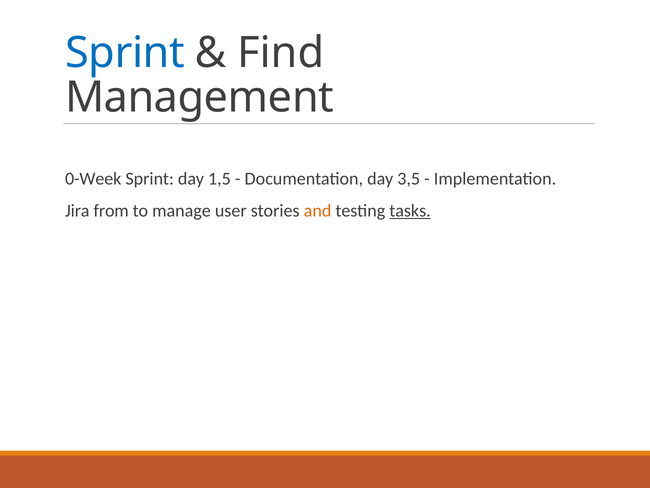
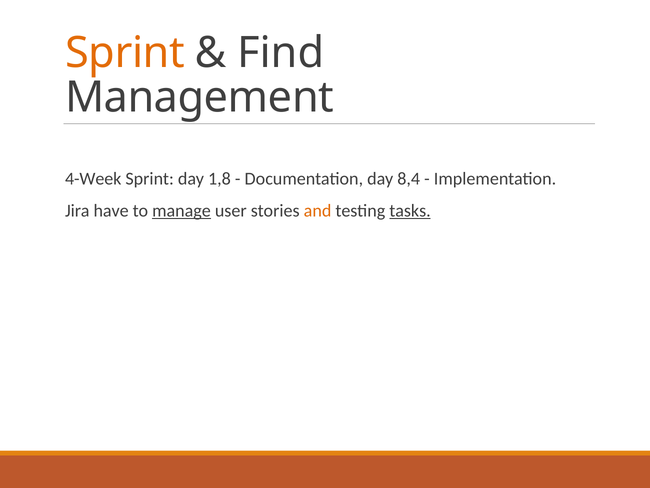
Sprint at (125, 53) colour: blue -> orange
0-Week: 0-Week -> 4-Week
1,5: 1,5 -> 1,8
3,5: 3,5 -> 8,4
from: from -> have
manage underline: none -> present
